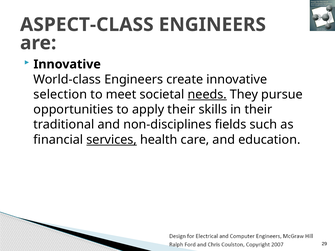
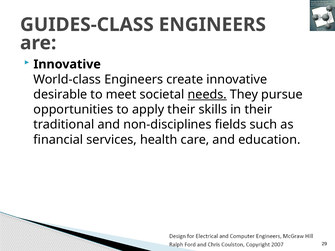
ASPECT-CLASS: ASPECT-CLASS -> GUIDES-CLASS
selection: selection -> desirable
services underline: present -> none
